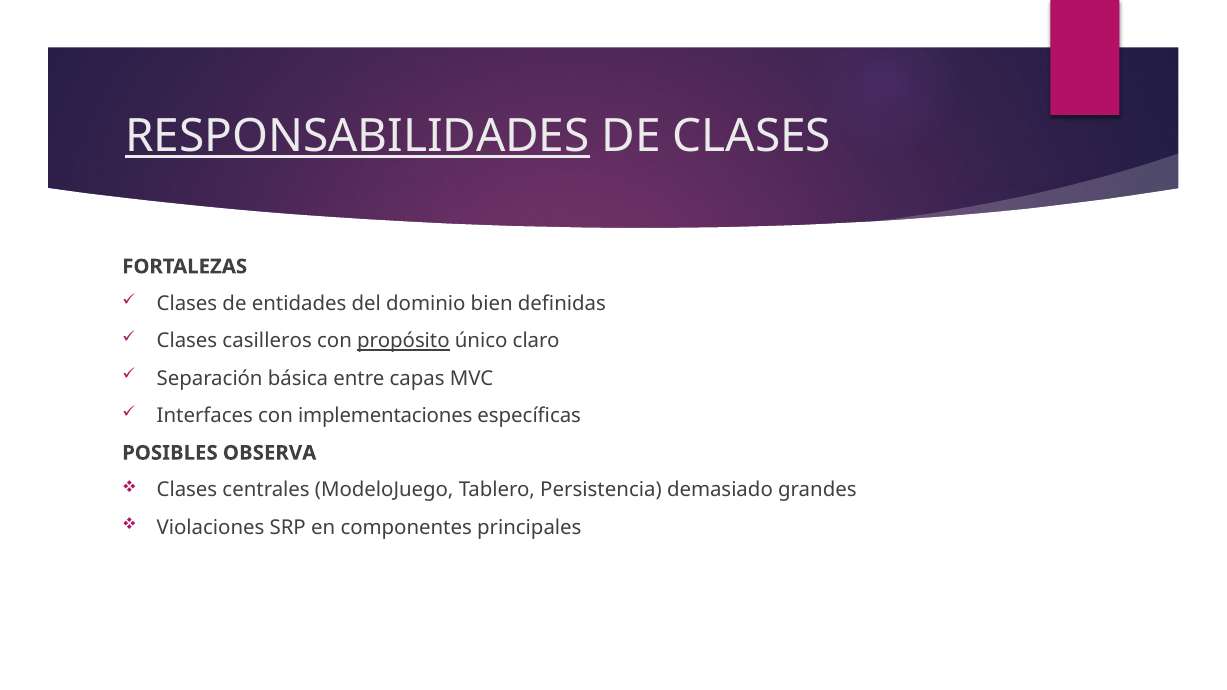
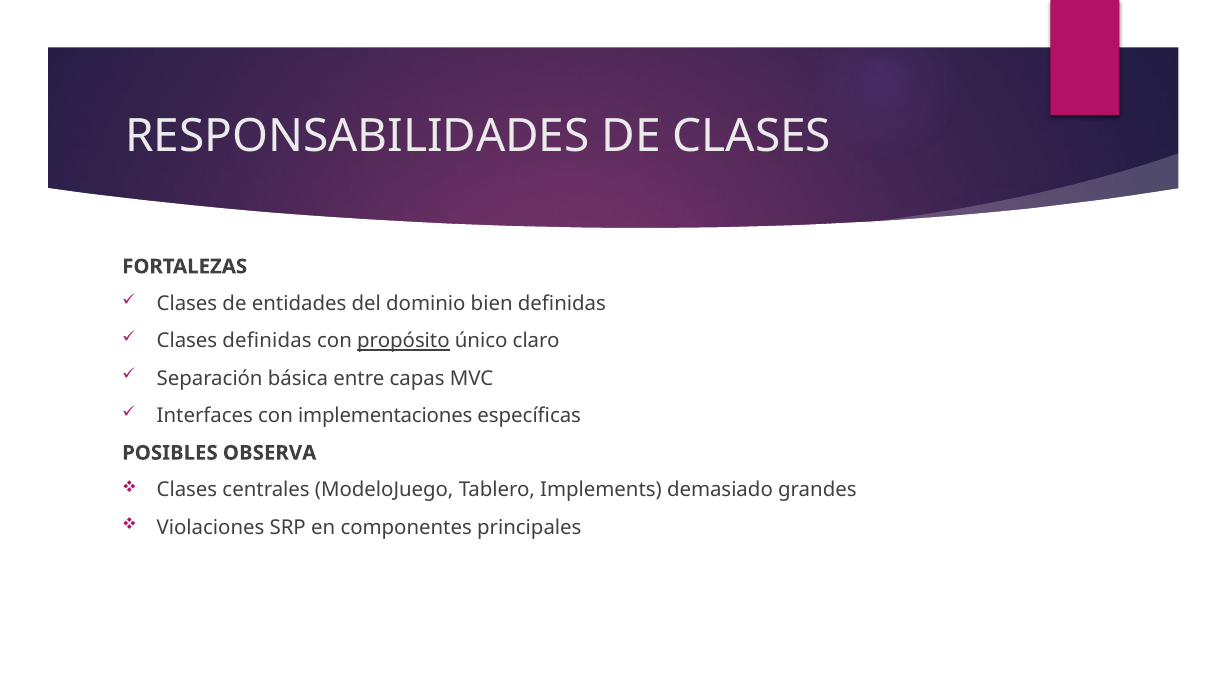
RESPONSABILIDADES underline: present -> none
Clases casilleros: casilleros -> definidas
Persistencia: Persistencia -> Implements
